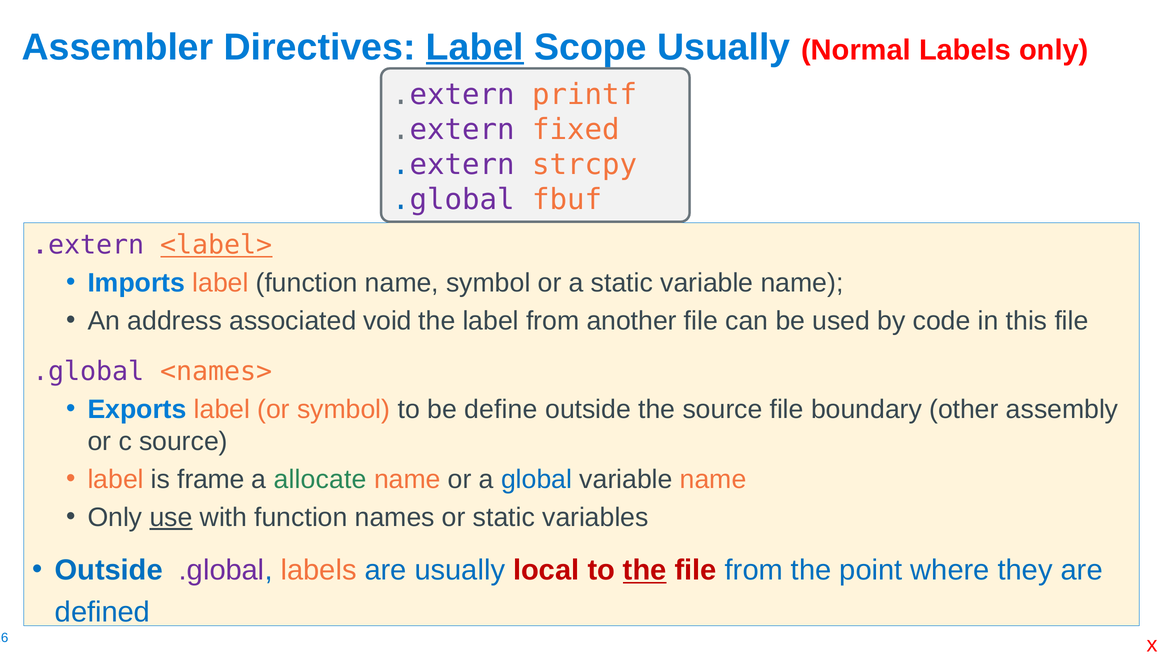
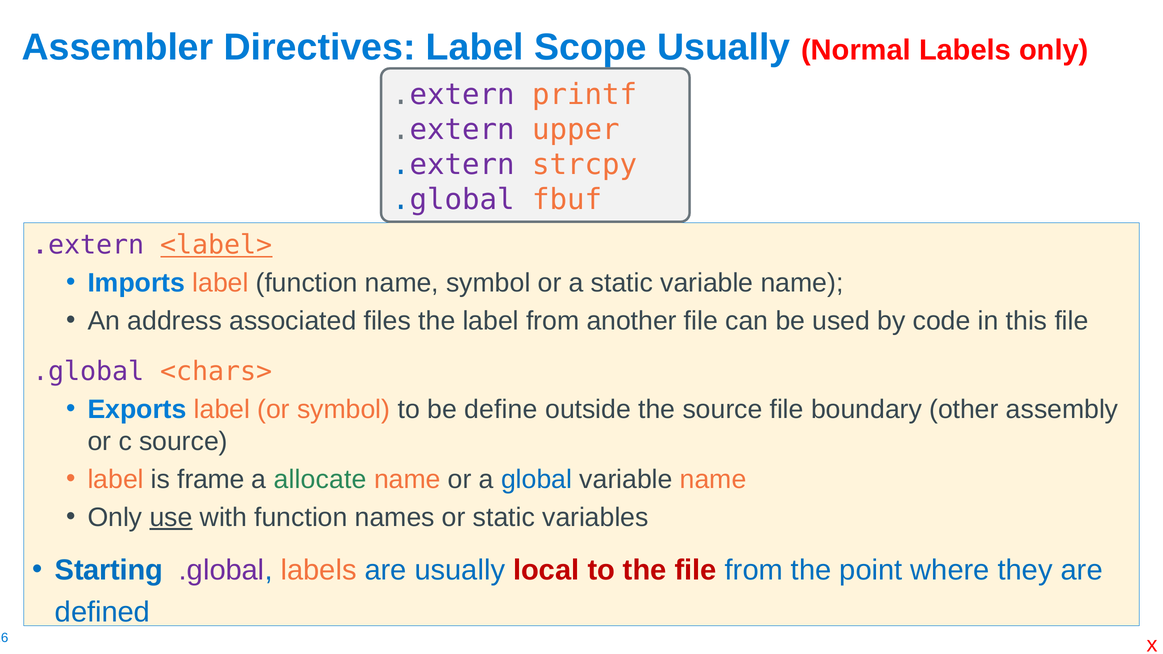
Label at (475, 47) underline: present -> none
fixed: fixed -> upper
void: void -> files
<names>: <names> -> <chars>
Outside at (109, 570): Outside -> Starting
the at (645, 570) underline: present -> none
